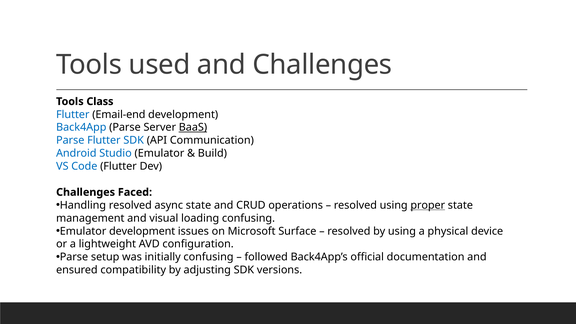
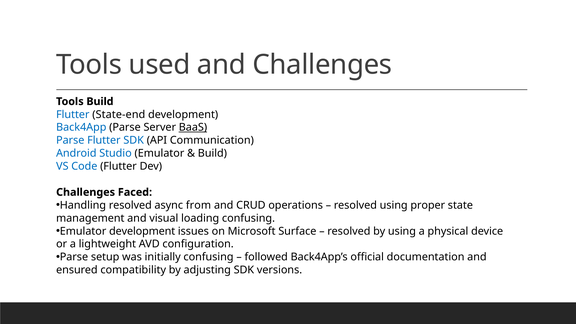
Tools Class: Class -> Build
Email-end: Email-end -> State-end
async state: state -> from
proper underline: present -> none
